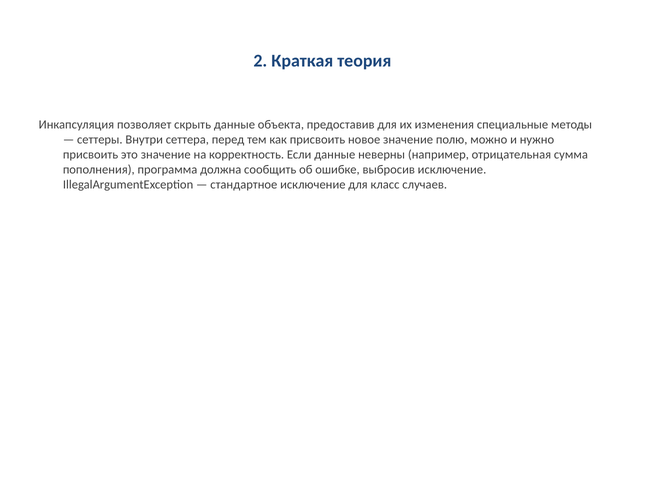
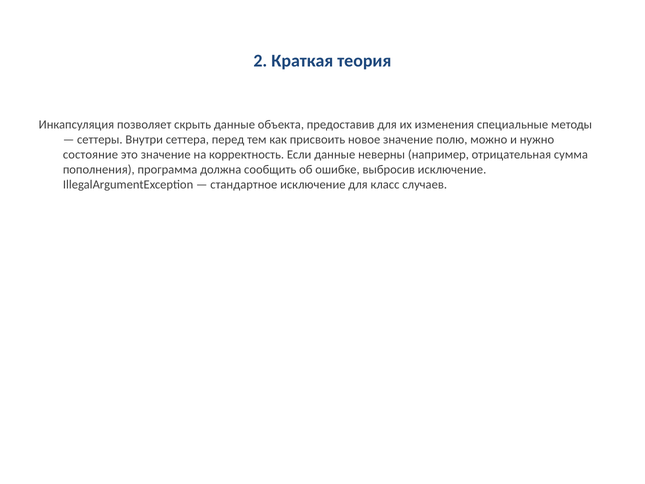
присвоить at (91, 155): присвоить -> состояние
